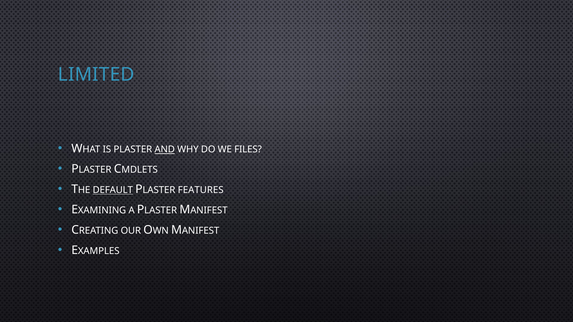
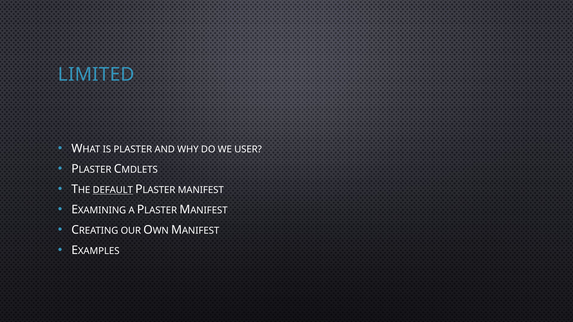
AND underline: present -> none
FILES: FILES -> USER
FEATURES: FEATURES -> MANIFEST
